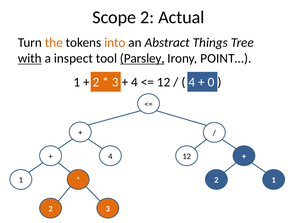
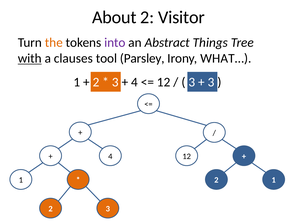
Scope: Scope -> About
Actual: Actual -> Visitor
into colour: orange -> purple
inspect: inspect -> clauses
Parsley underline: present -> none
POINT…: POINT… -> WHAT…
4 at (192, 82): 4 -> 3
0 at (211, 82): 0 -> 3
